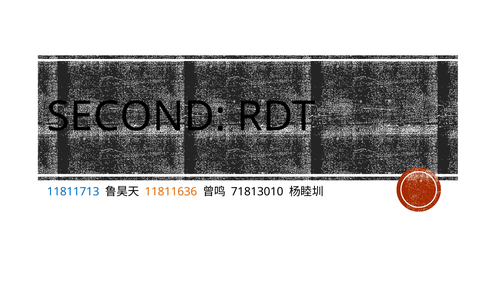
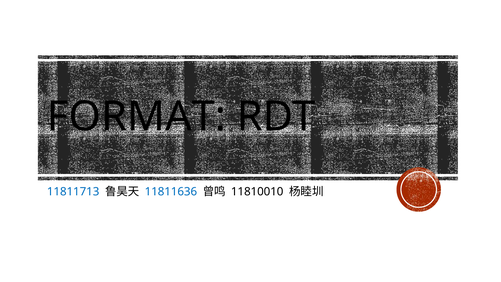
SECOND: SECOND -> FORMAT
11811636 colour: orange -> blue
71813010: 71813010 -> 11810010
